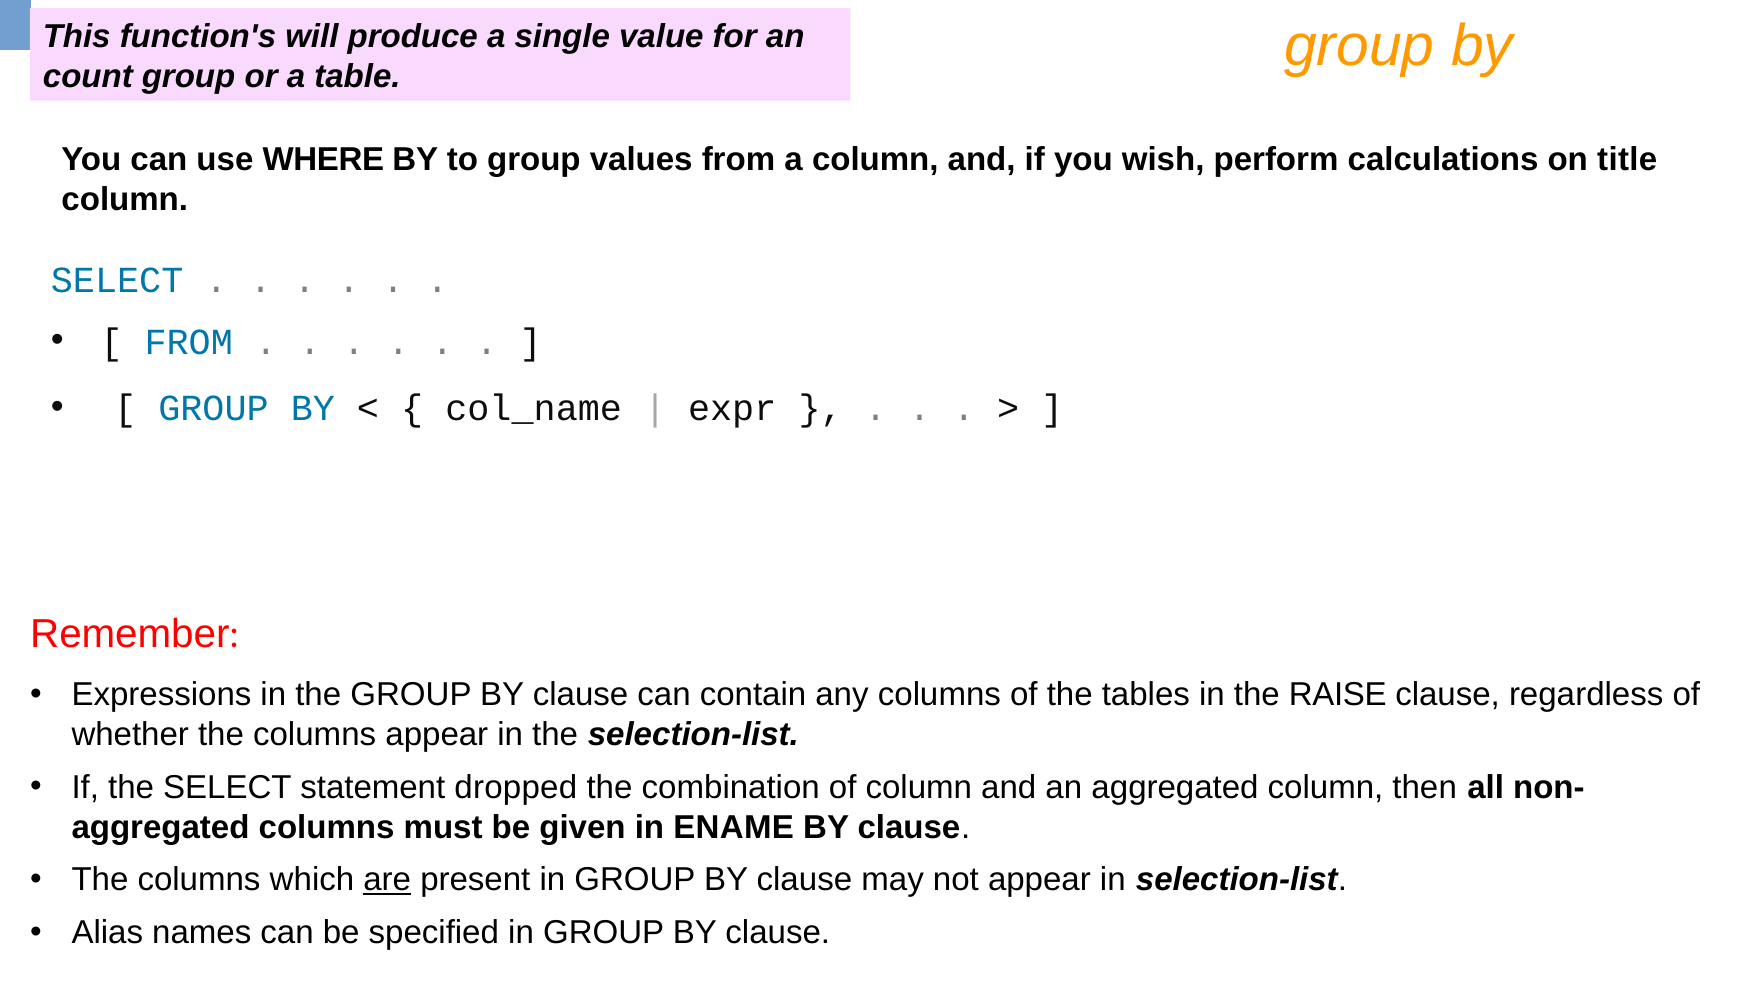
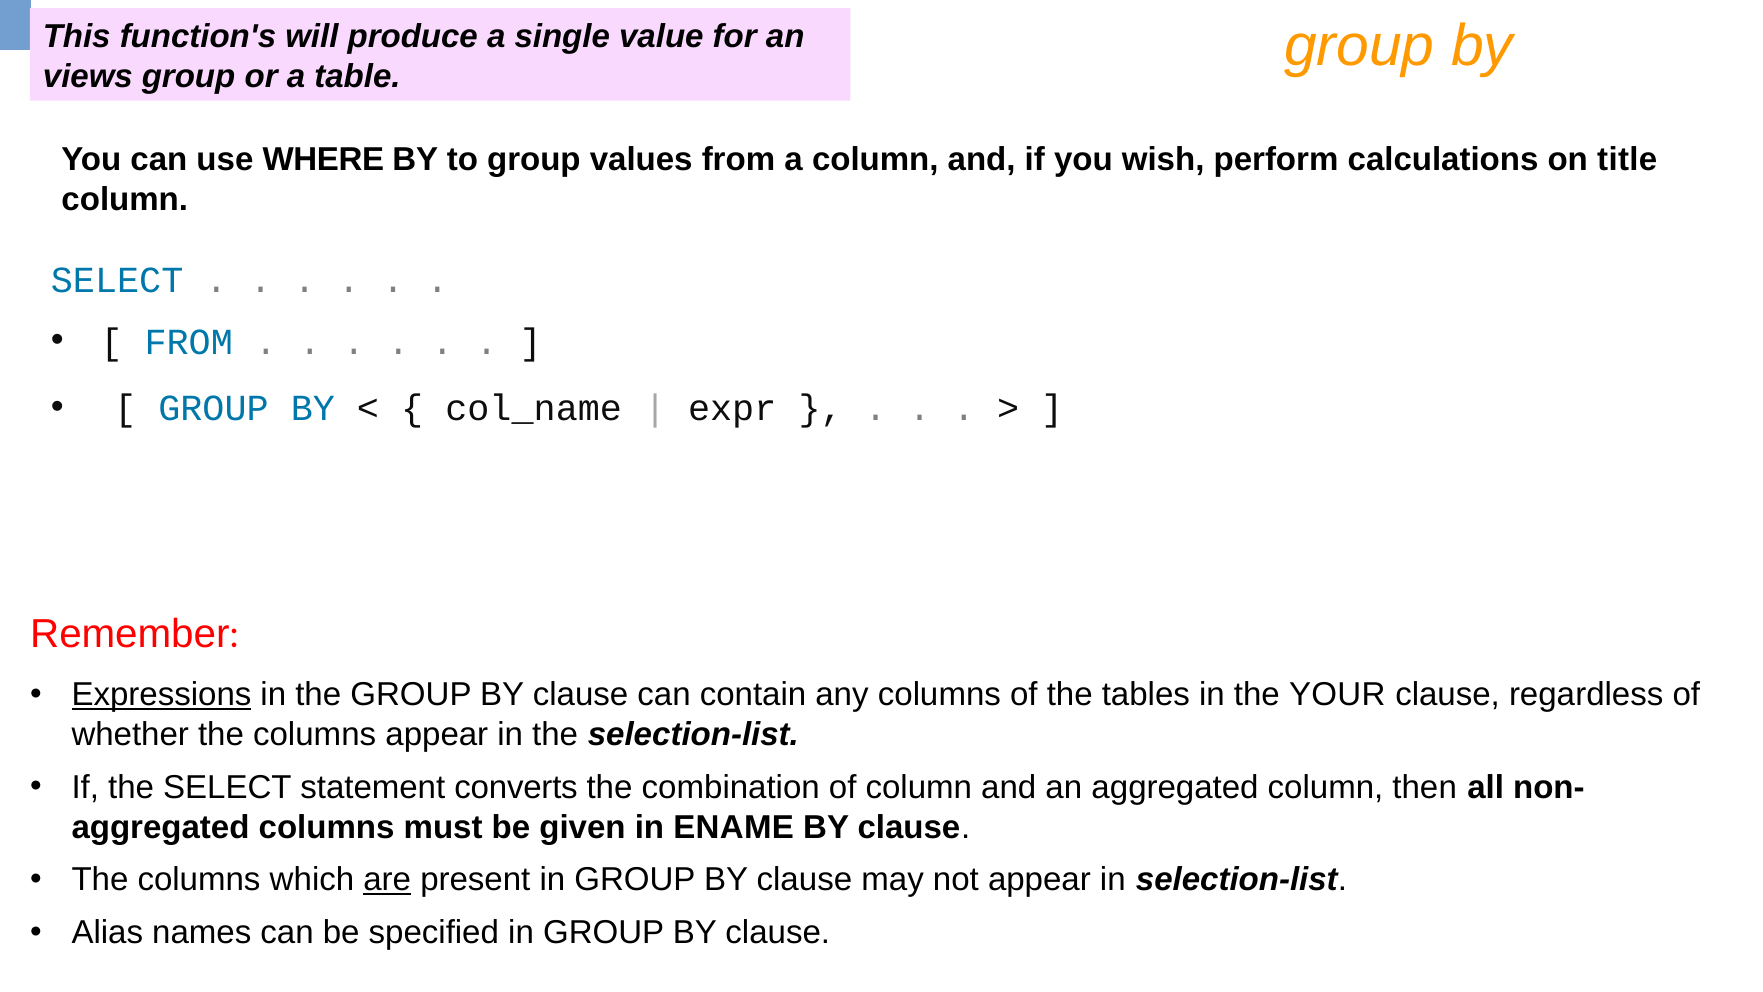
count: count -> views
Expressions underline: none -> present
RAISE: RAISE -> YOUR
dropped: dropped -> converts
